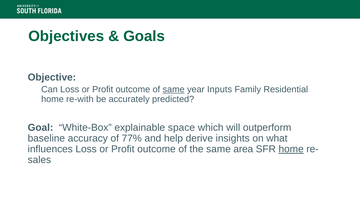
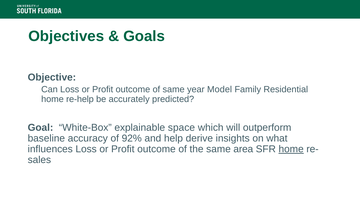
same at (174, 90) underline: present -> none
Inputs: Inputs -> Model
re-with: re-with -> re-help
77%: 77% -> 92%
